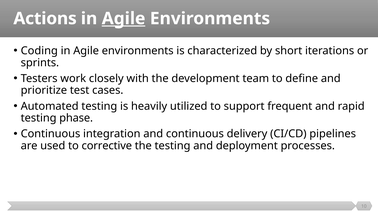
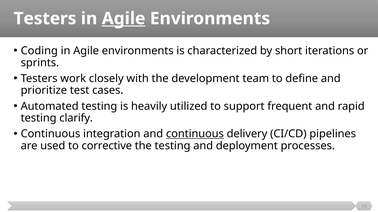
Actions at (45, 19): Actions -> Testers
phase: phase -> clarify
continuous at (195, 134) underline: none -> present
